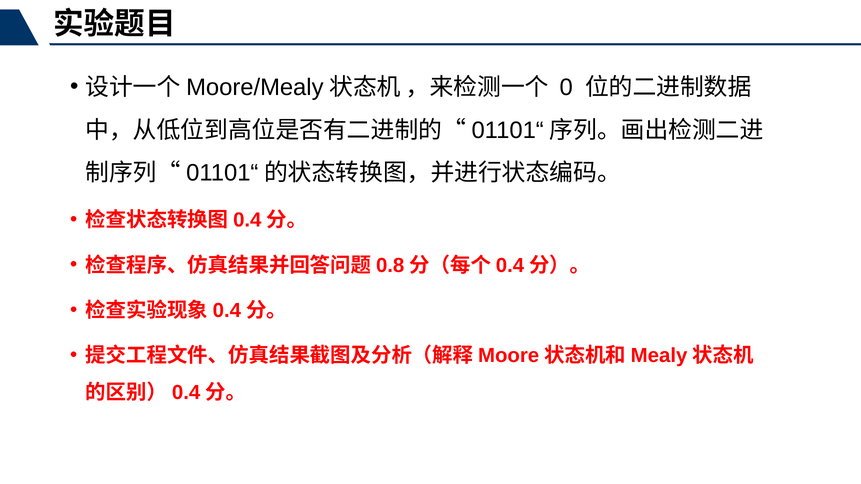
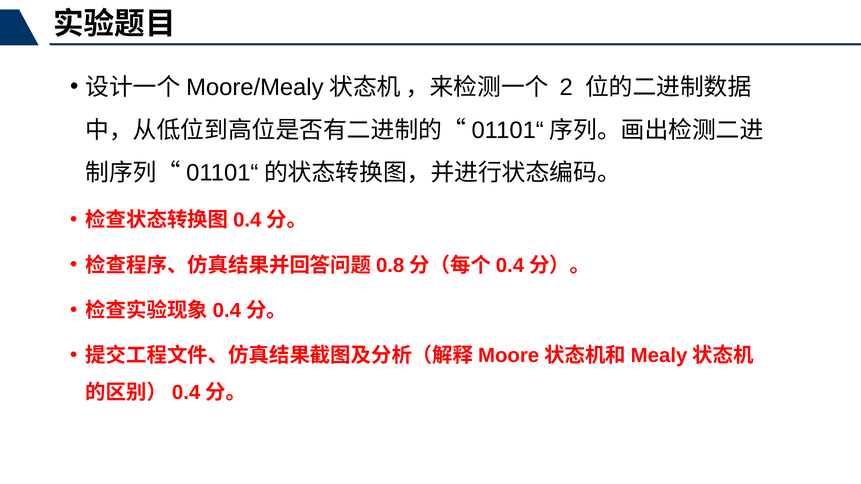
0: 0 -> 2
